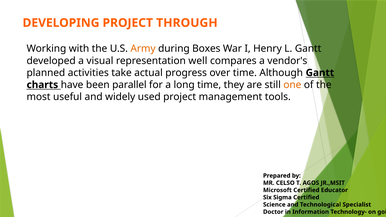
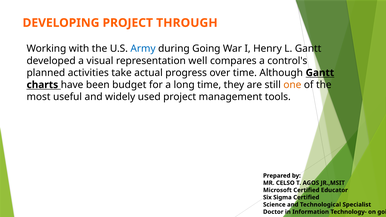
Army colour: orange -> blue
during Boxes: Boxes -> Going
vendor's: vendor's -> control's
parallel: parallel -> budget
